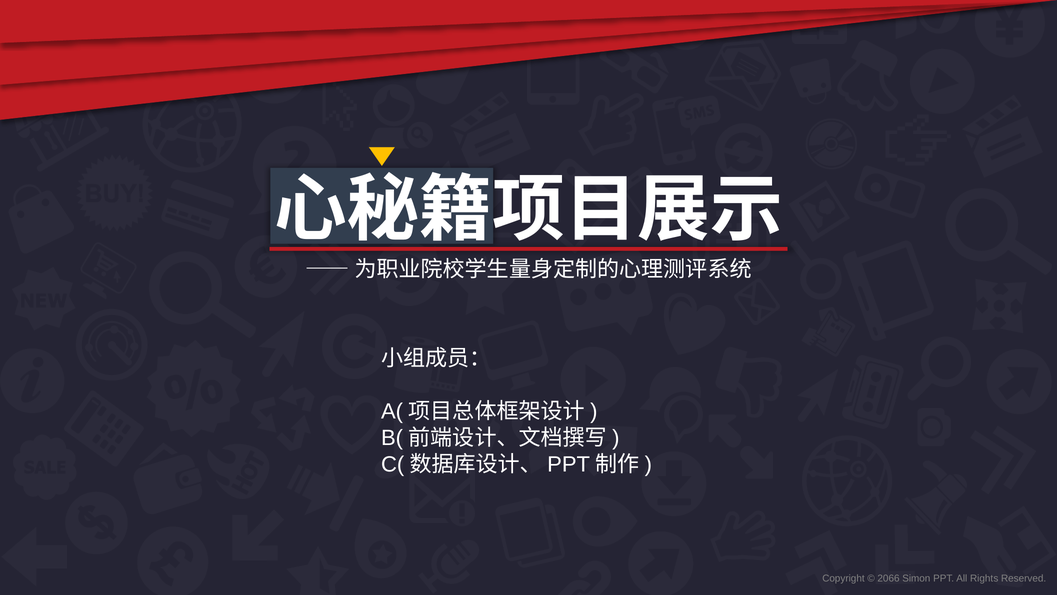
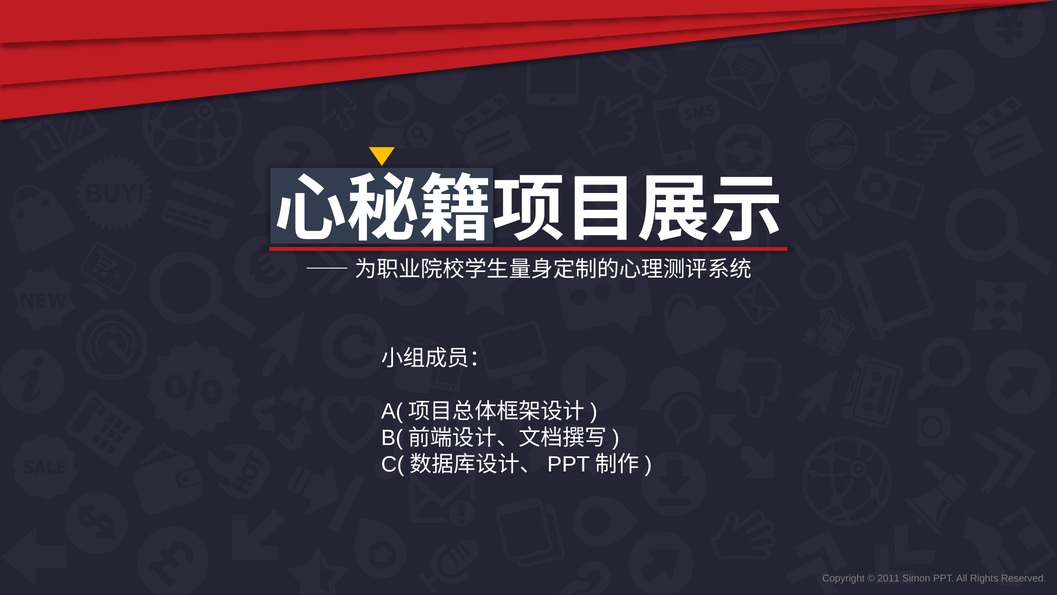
2066: 2066 -> 2011
